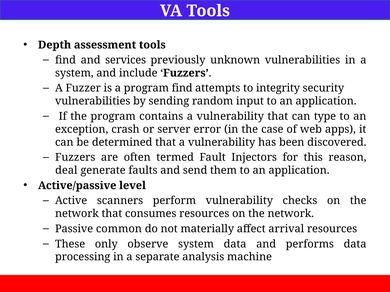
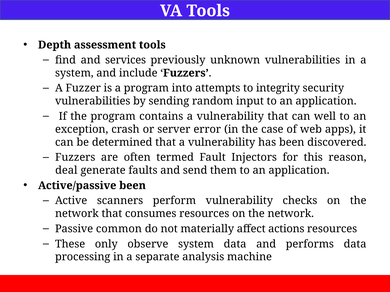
program find: find -> into
type: type -> well
Active/passive level: level -> been
arrival: arrival -> actions
